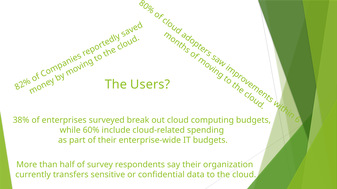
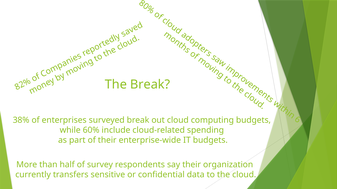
The Users: Users -> Break
